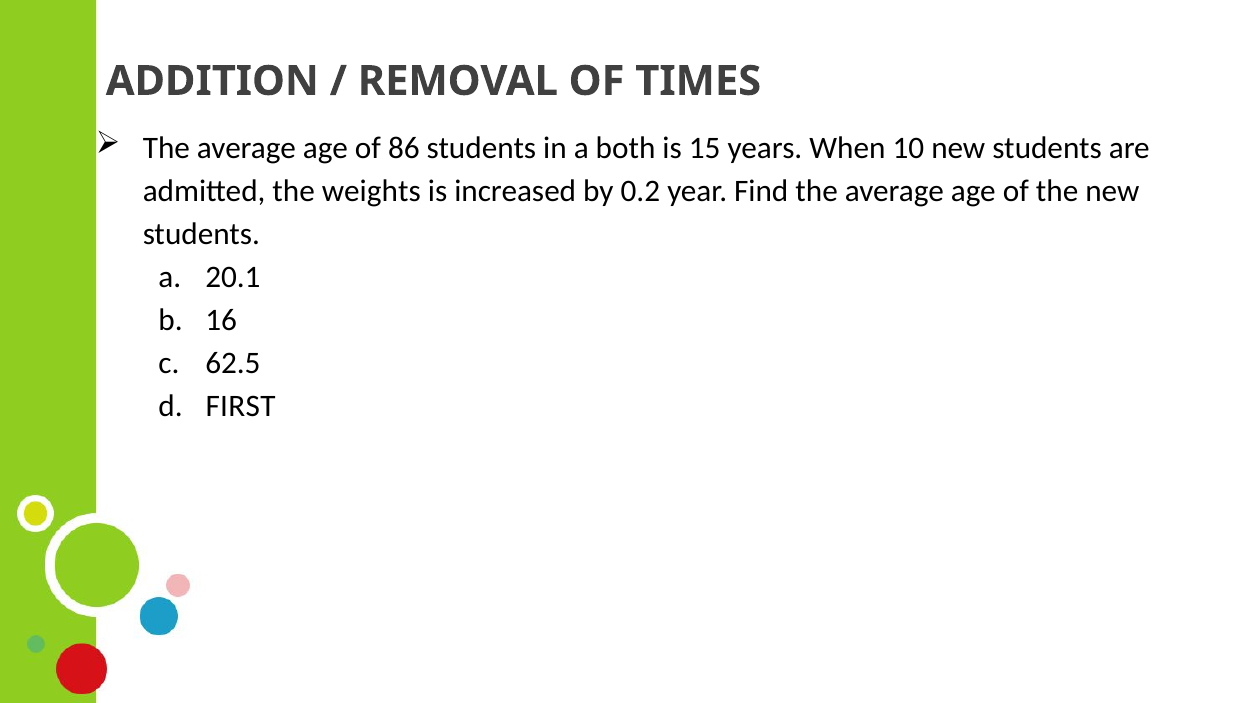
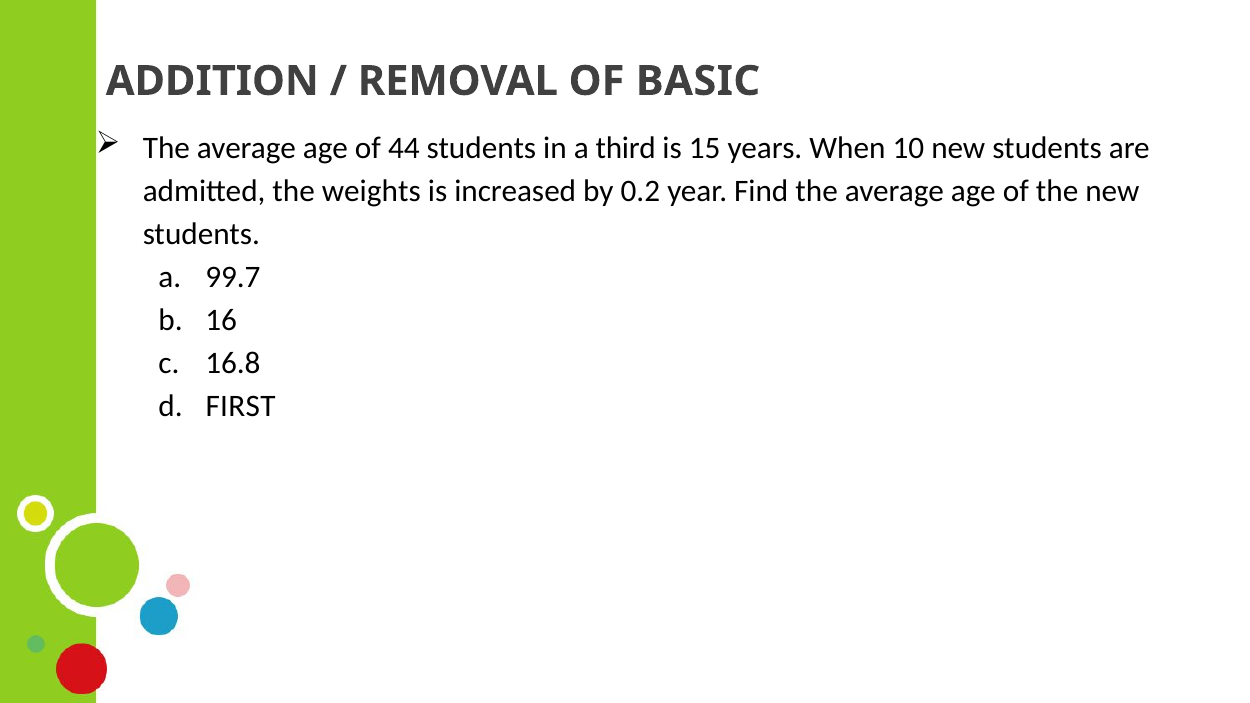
TIMES: TIMES -> BASIC
86: 86 -> 44
both: both -> third
20.1: 20.1 -> 99.7
62.5: 62.5 -> 16.8
